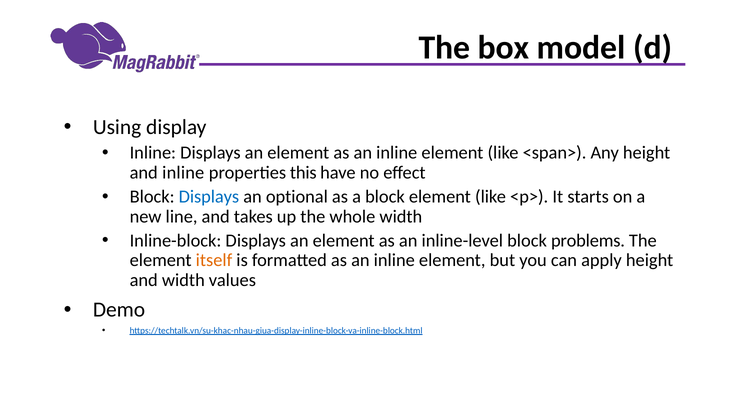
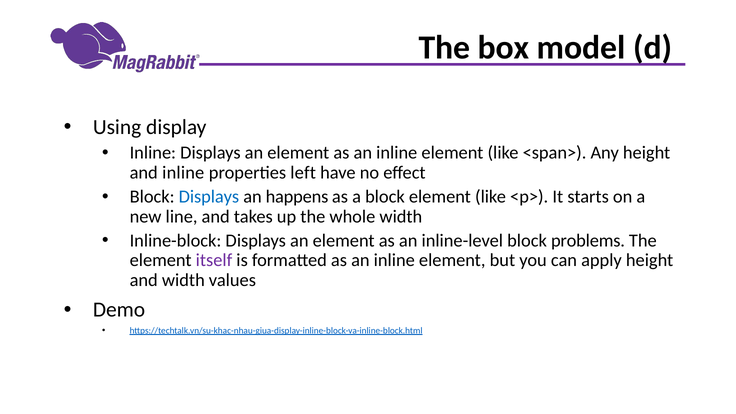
this: this -> left
optional: optional -> happens
itself colour: orange -> purple
